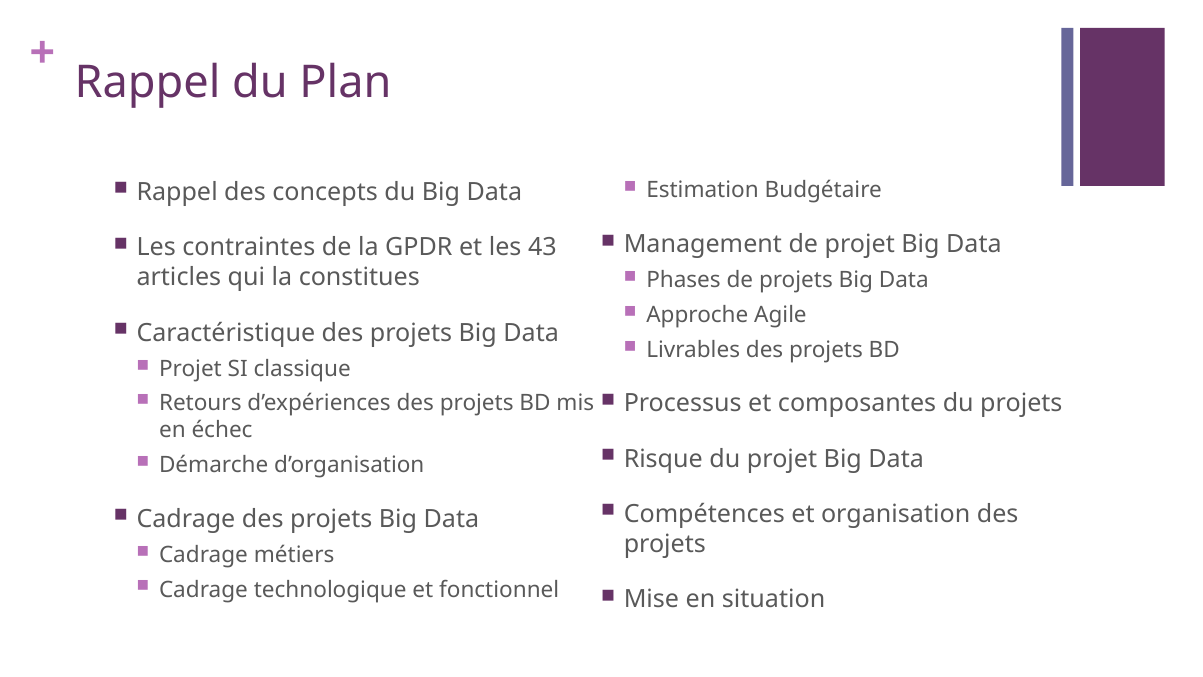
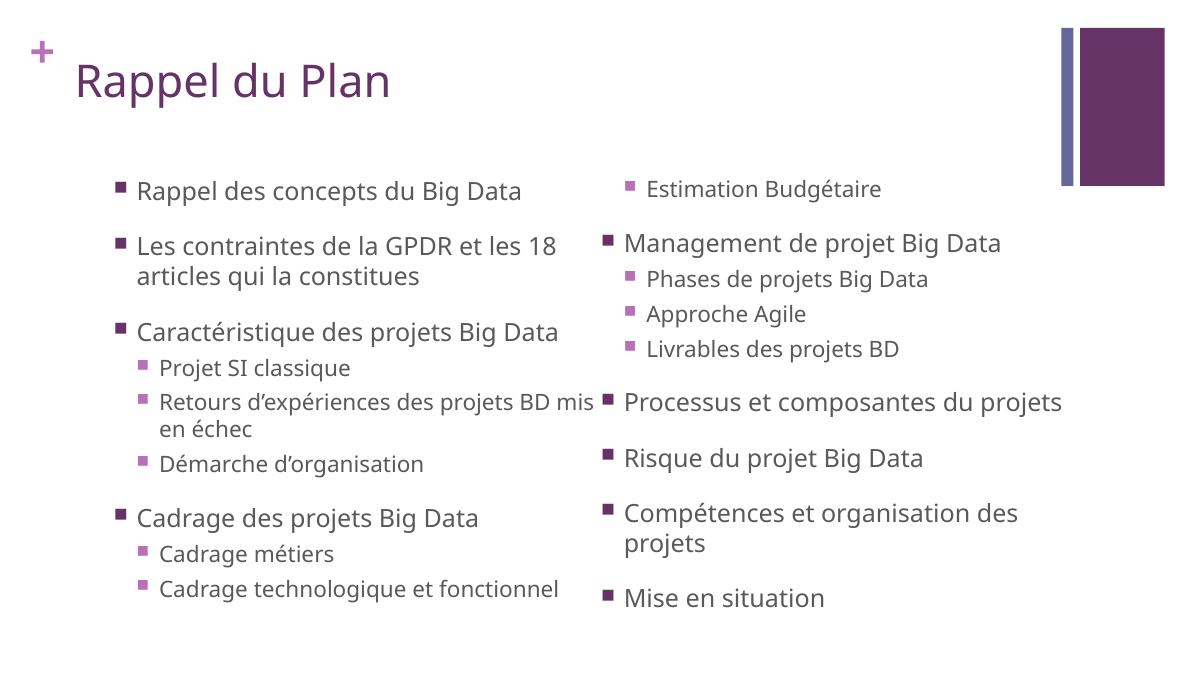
43: 43 -> 18
